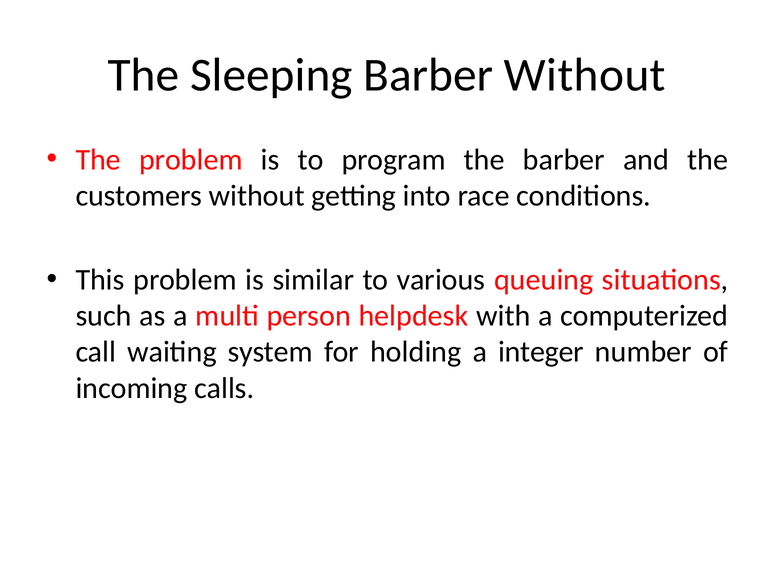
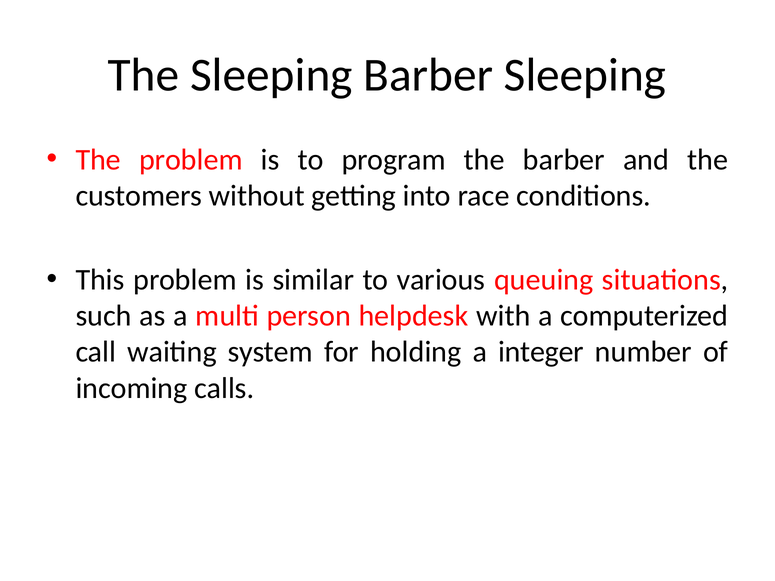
Barber Without: Without -> Sleeping
